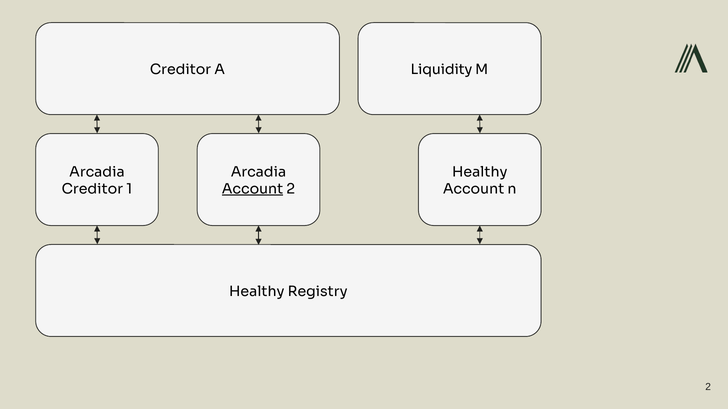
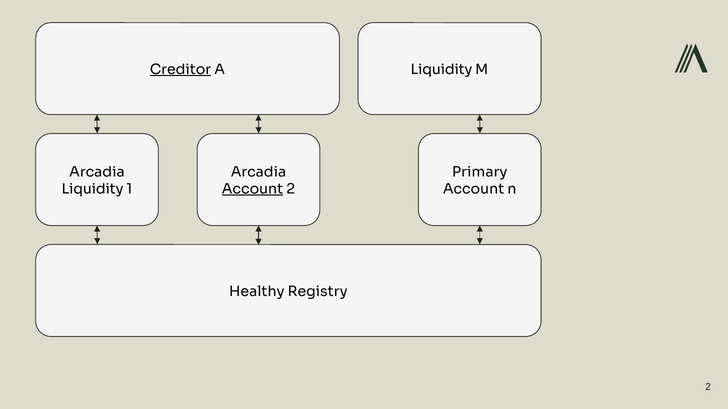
Creditor at (181, 70) underline: none -> present
Healthy at (480, 172): Healthy -> Primary
Creditor at (92, 189): Creditor -> Liquidity
